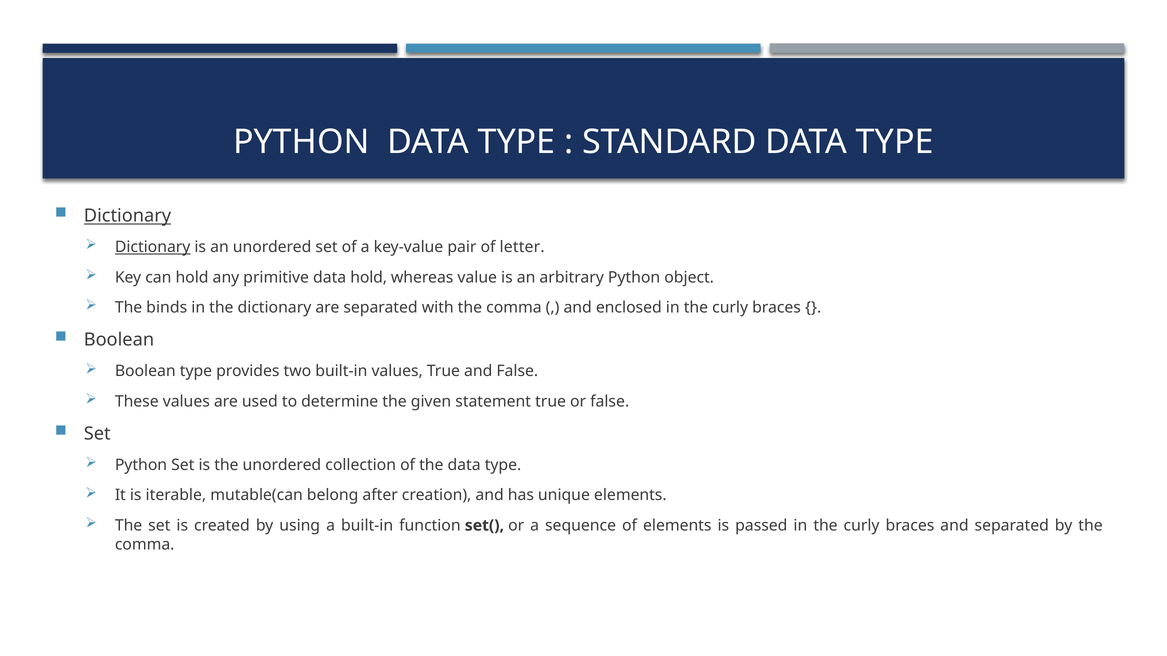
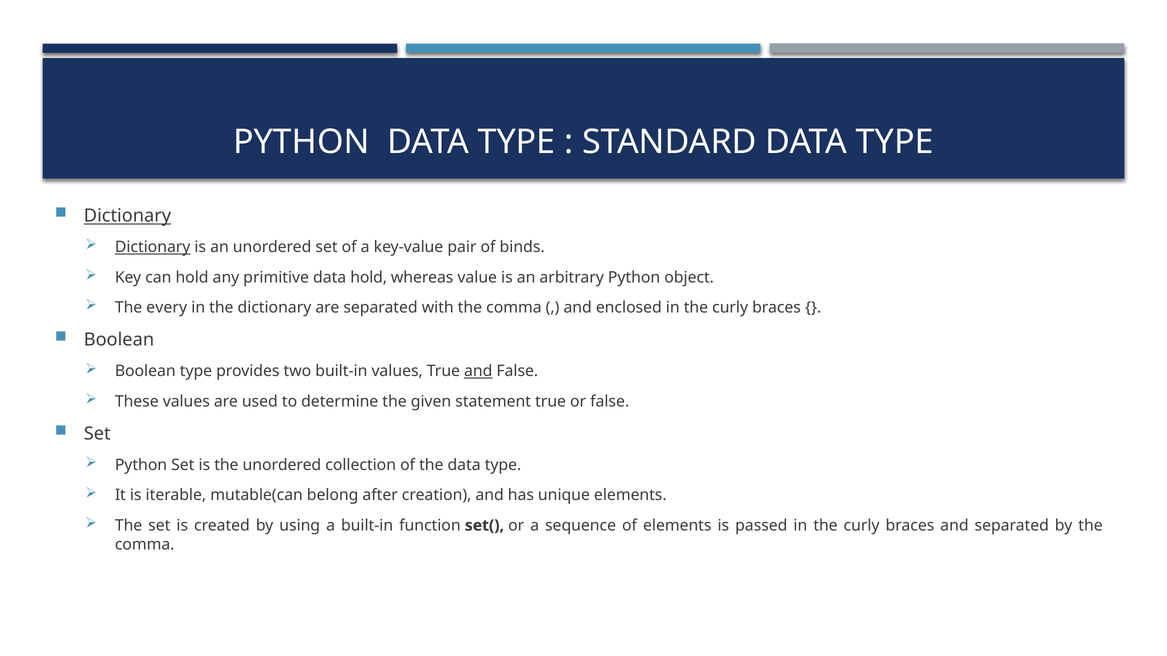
letter: letter -> binds
binds: binds -> every
and at (478, 371) underline: none -> present
